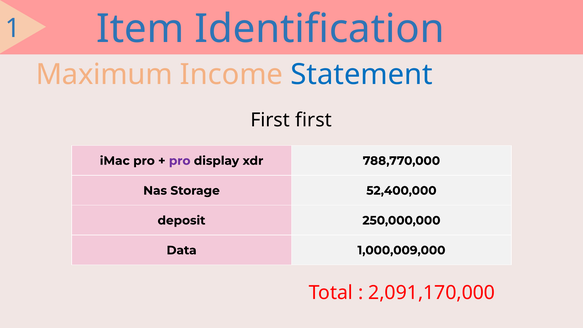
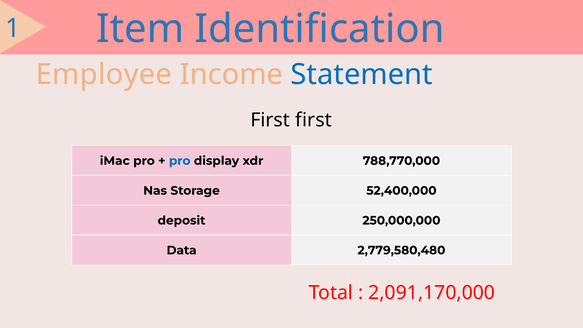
Maximum: Maximum -> Employee
pro at (180, 161) colour: purple -> blue
1,000,009,000: 1,000,009,000 -> 2,779,580,480
